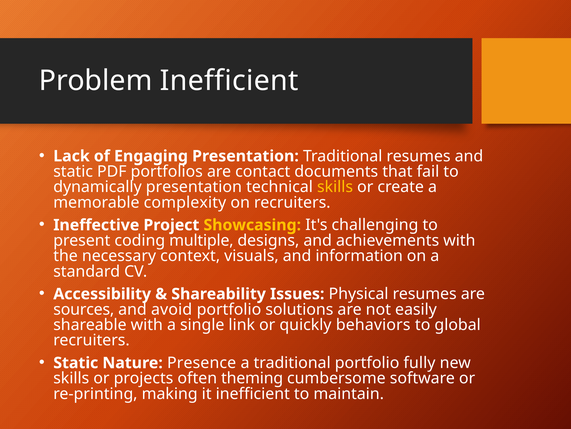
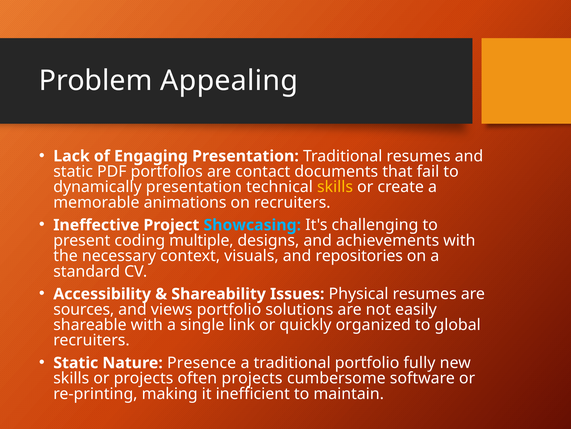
Problem Inefficient: Inefficient -> Appealing
complexity: complexity -> animations
Showcasing colour: yellow -> light blue
information: information -> repositories
avoid: avoid -> views
behaviors: behaviors -> organized
often theming: theming -> projects
